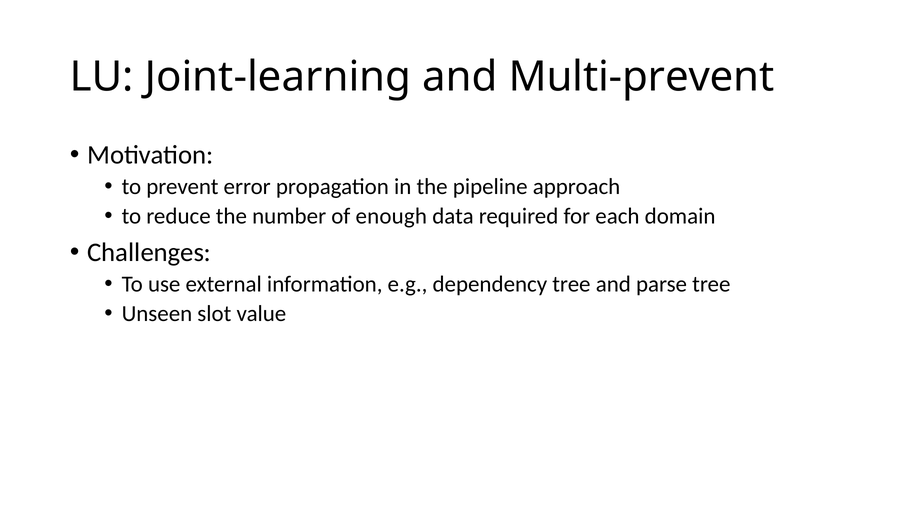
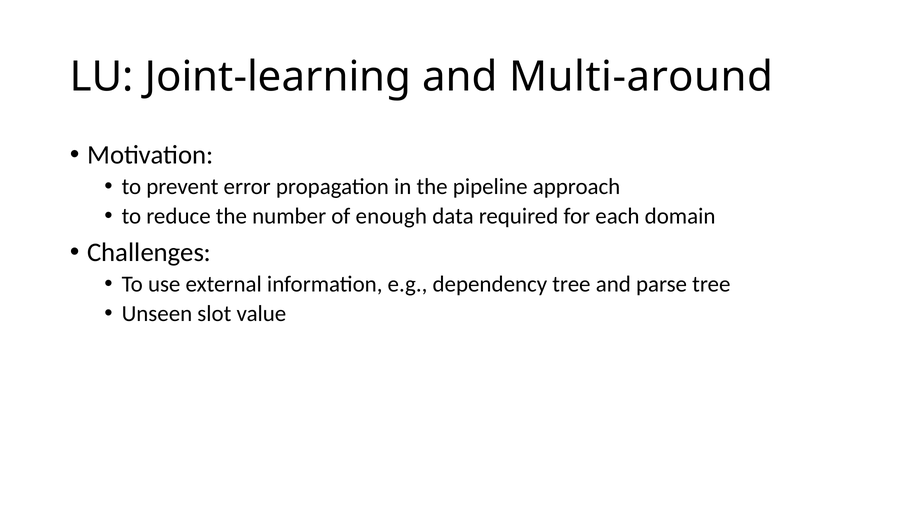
Multi-prevent: Multi-prevent -> Multi-around
